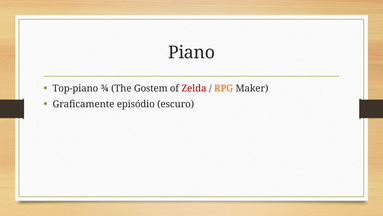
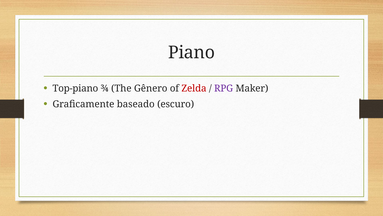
Gostem: Gostem -> Gênero
RPG colour: orange -> purple
episódio: episódio -> baseado
